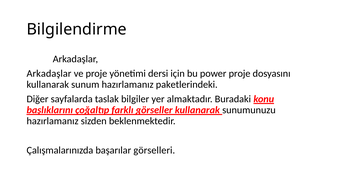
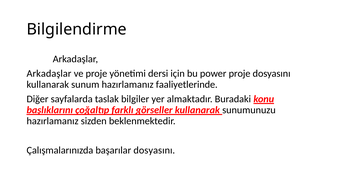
paketlerindeki: paketlerindeki -> faaliyetlerinde
başarılar görselleri: görselleri -> dosyasını
